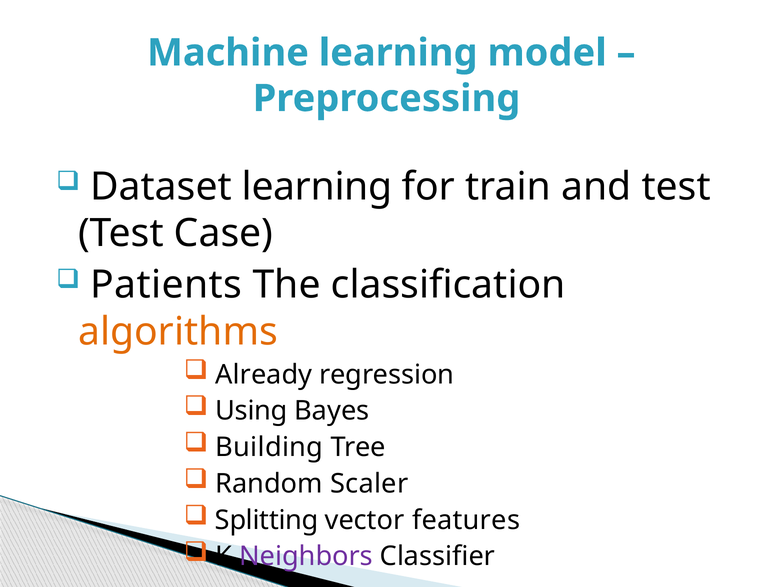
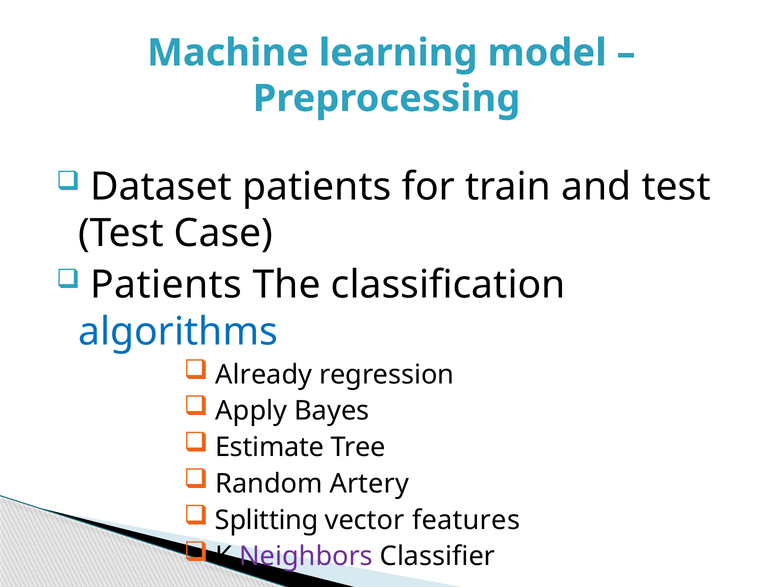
Dataset learning: learning -> patients
algorithms colour: orange -> blue
Using: Using -> Apply
Building: Building -> Estimate
Scaler: Scaler -> Artery
